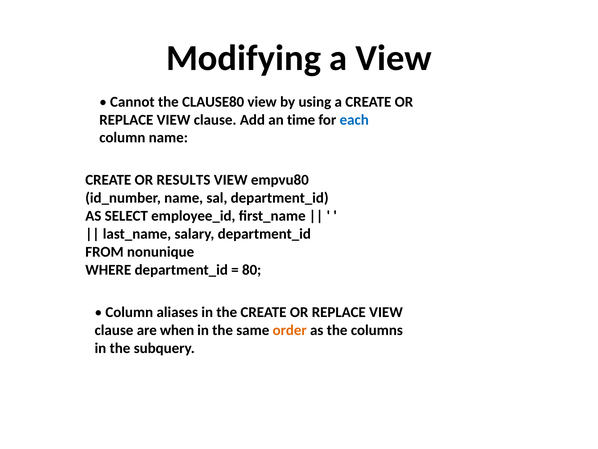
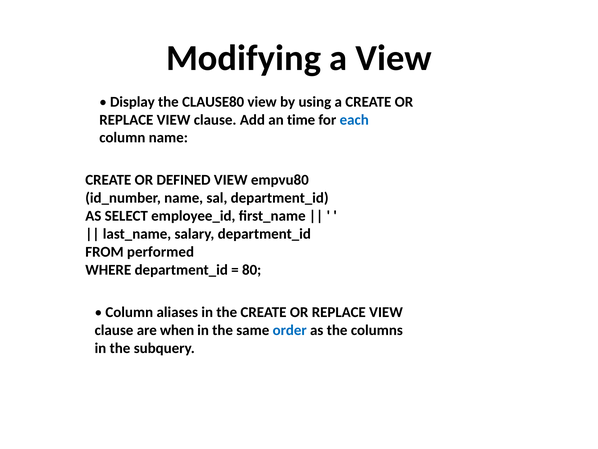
Cannot: Cannot -> Display
RESULTS: RESULTS -> DEFINED
nonunique: nonunique -> performed
order colour: orange -> blue
